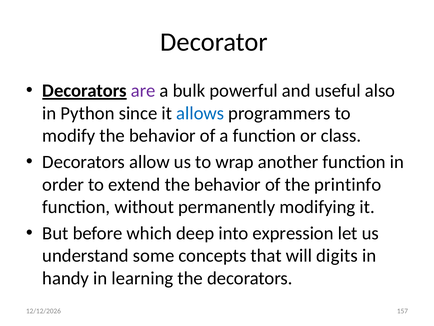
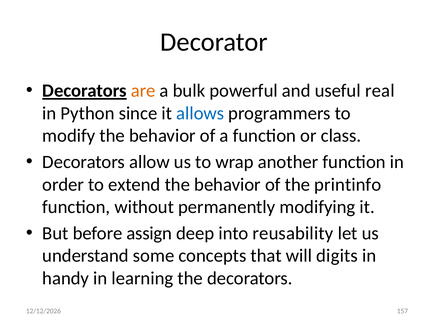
are colour: purple -> orange
also: also -> real
which: which -> assign
expression: expression -> reusability
